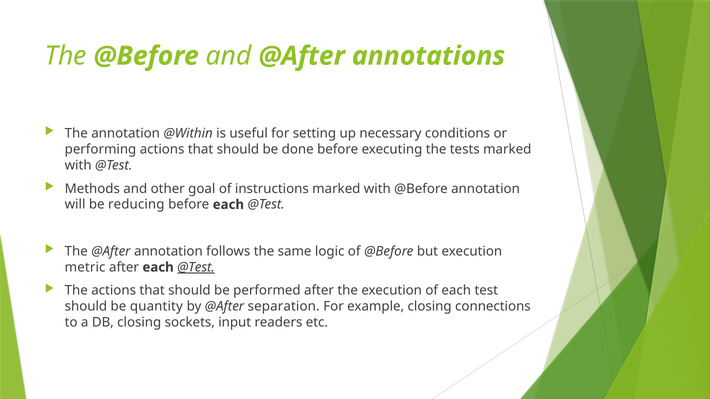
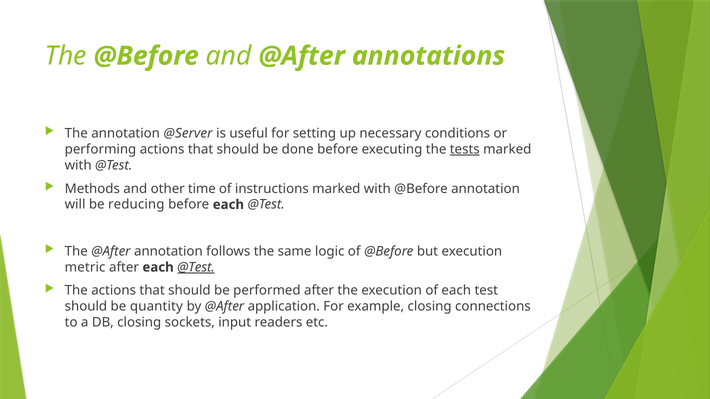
@Within: @Within -> @Server
tests underline: none -> present
goal: goal -> time
separation: separation -> application
